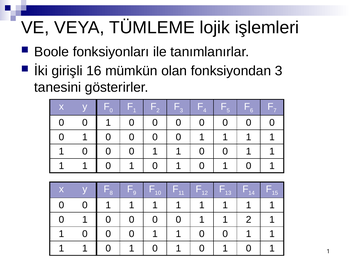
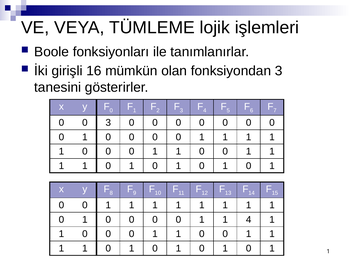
1 at (108, 123): 1 -> 3
1 2: 2 -> 4
